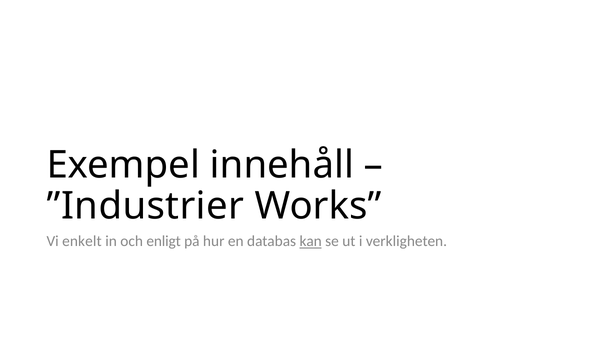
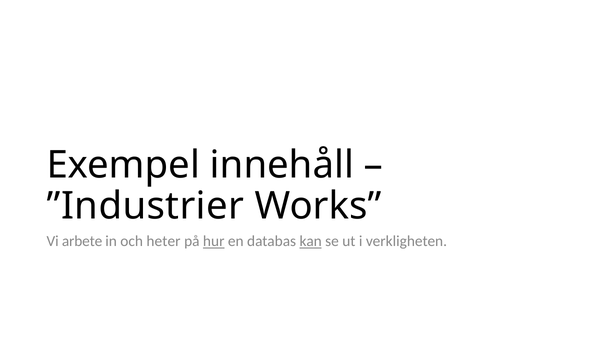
enkelt: enkelt -> arbete
enligt: enligt -> heter
hur underline: none -> present
